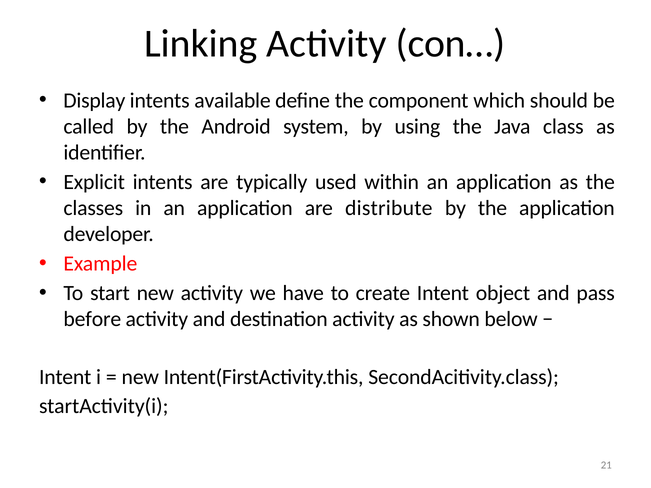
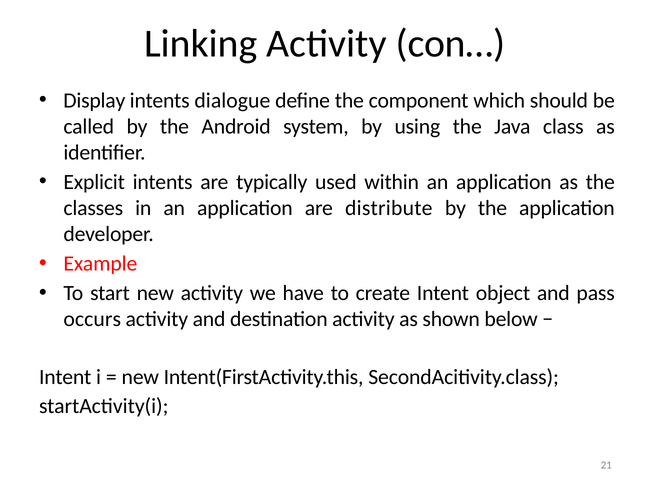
available: available -> dialogue
before: before -> occurs
